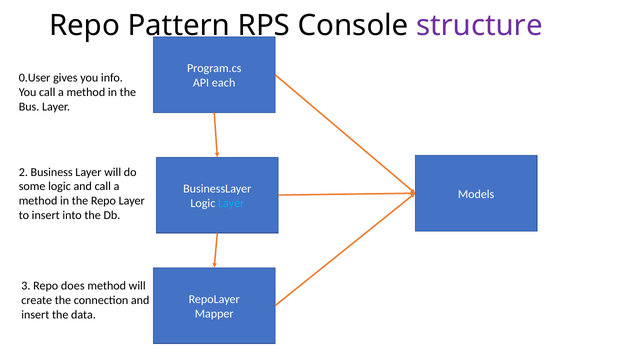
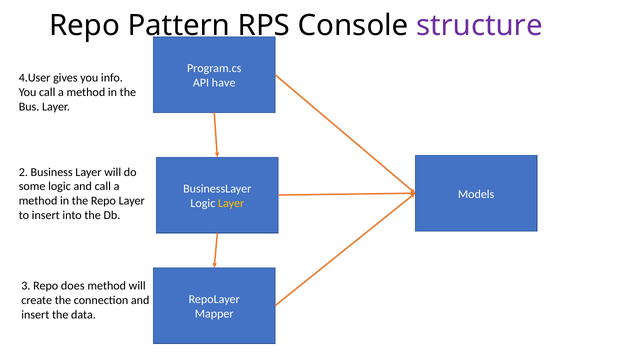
0.User: 0.User -> 4.User
each: each -> have
Layer at (231, 204) colour: light blue -> yellow
